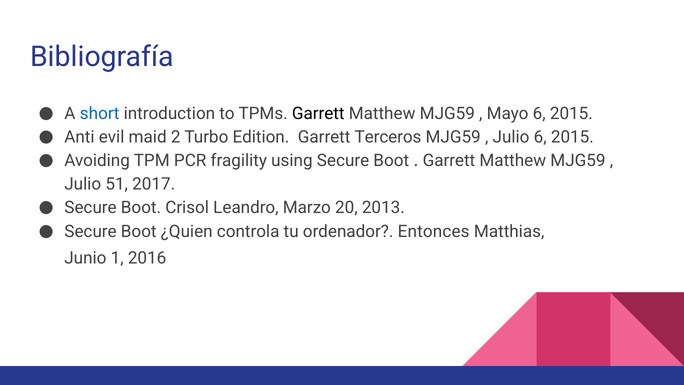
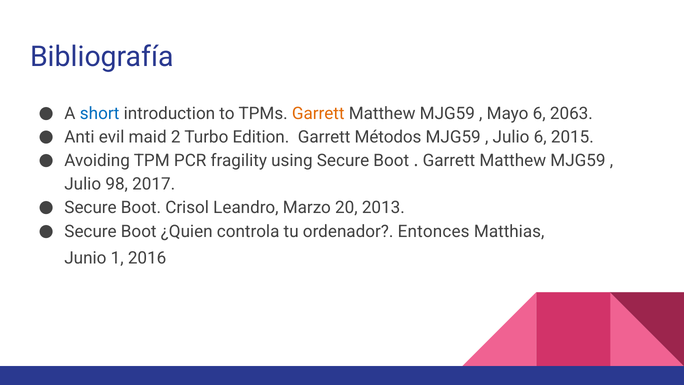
Garrett at (318, 113) colour: black -> orange
Mayo 6 2015: 2015 -> 2063
Terceros: Terceros -> Métodos
51: 51 -> 98
